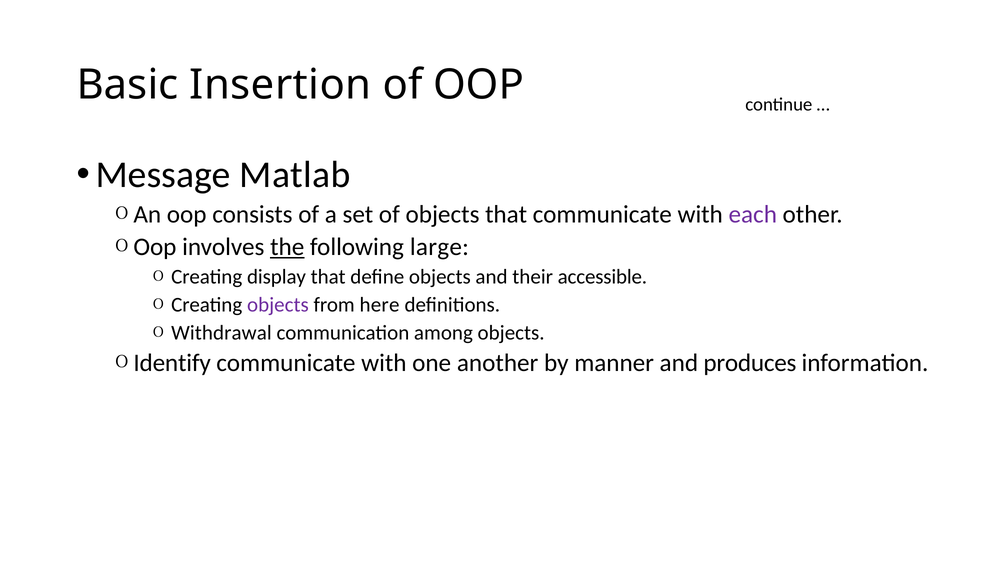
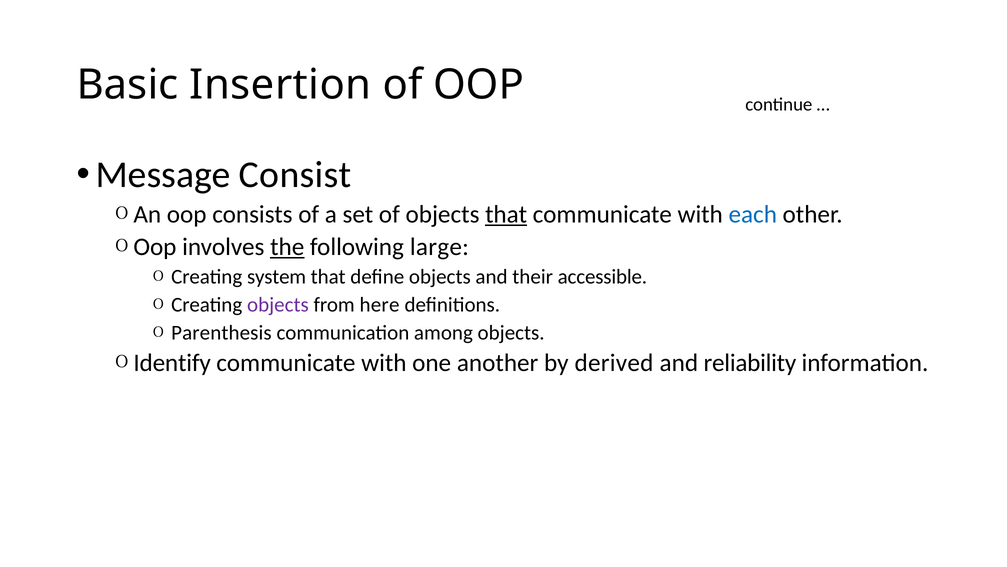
Matlab: Matlab -> Consist
that at (506, 214) underline: none -> present
each colour: purple -> blue
display: display -> system
Withdrawal: Withdrawal -> Parenthesis
manner: manner -> derived
produces: produces -> reliability
